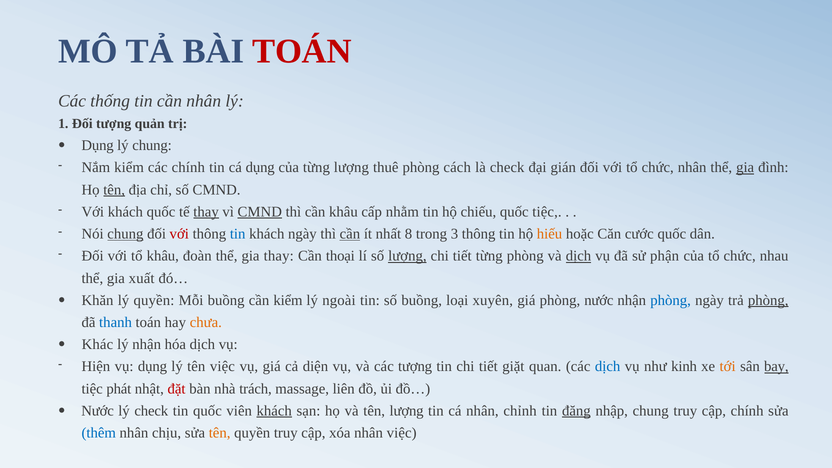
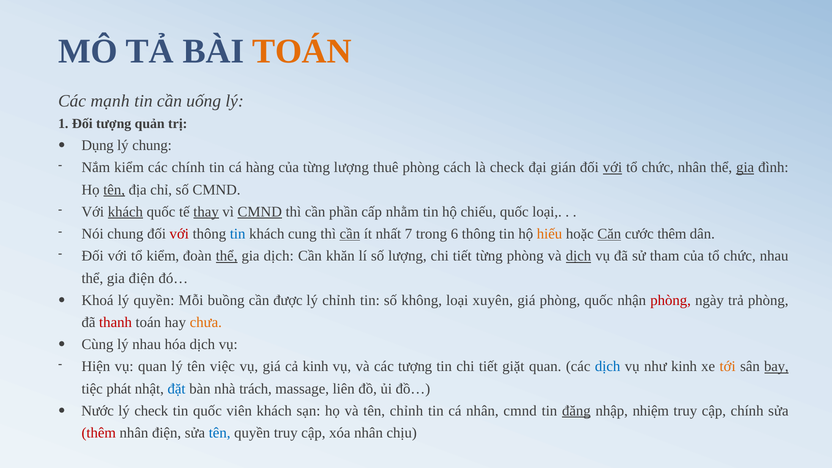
TOÁN at (302, 52) colour: red -> orange
thống: thống -> mạnh
cần nhân: nhân -> uống
cá dụng: dụng -> hàng
với at (612, 168) underline: none -> present
khách at (125, 212) underline: none -> present
cần khâu: khâu -> phần
quốc tiệc: tiệc -> loại
chung at (125, 234) underline: present -> none
khách ngày: ngày -> cung
8: 8 -> 7
3: 3 -> 6
Căn underline: none -> present
cước quốc: quốc -> thêm
tổ khâu: khâu -> kiểm
thể at (227, 256) underline: none -> present
gia thay: thay -> dịch
thoại: thoại -> khăn
lượng at (407, 256) underline: present -> none
phận: phận -> tham
gia xuất: xuất -> điện
Khăn: Khăn -> Khoá
cần kiểm: kiểm -> được
lý ngoài: ngoài -> chỉnh
số buồng: buồng -> không
phòng nước: nước -> quốc
phòng at (671, 300) colour: blue -> red
phòng at (768, 300) underline: present -> none
thanh colour: blue -> red
Khác: Khác -> Cùng
lý nhận: nhận -> nhau
vụ dụng: dụng -> quan
cả diện: diện -> kinh
đặt colour: red -> blue
khách at (274, 411) underline: present -> none
tên lượng: lượng -> chỉnh
nhân chỉnh: chỉnh -> cmnd
nhập chung: chung -> nhiệm
thêm at (99, 433) colour: blue -> red
nhân chịu: chịu -> điện
tên at (220, 433) colour: orange -> blue
nhân việc: việc -> chịu
